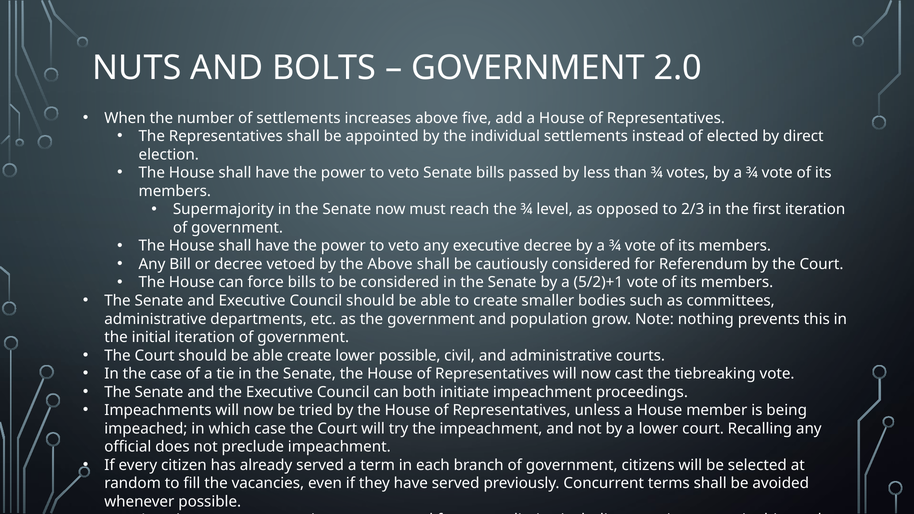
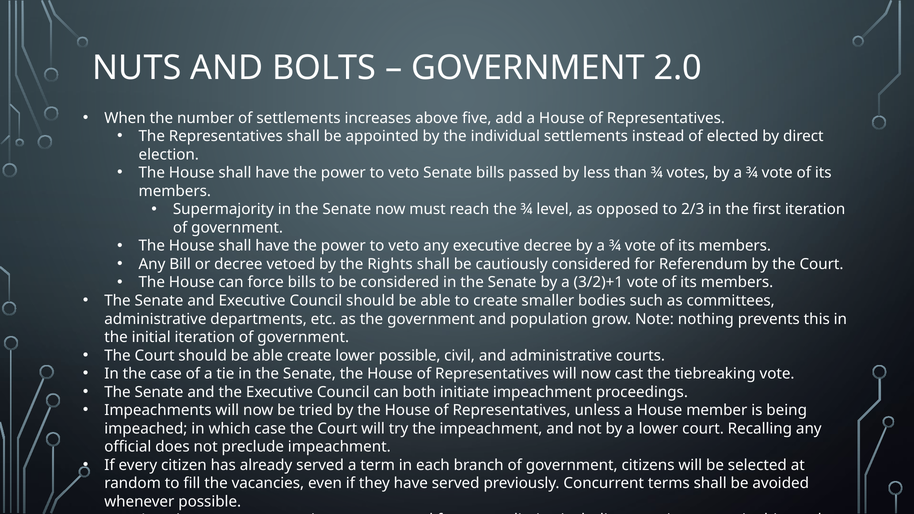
the Above: Above -> Rights
5/2)+1: 5/2)+1 -> 3/2)+1
